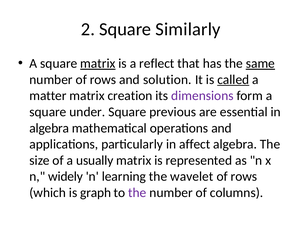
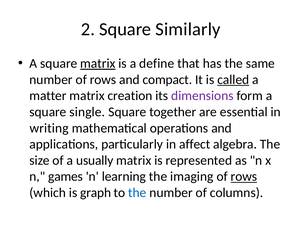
reflect: reflect -> define
same underline: present -> none
solution: solution -> compact
under: under -> single
previous: previous -> together
algebra at (49, 128): algebra -> writing
widely: widely -> games
wavelet: wavelet -> imaging
rows at (244, 176) underline: none -> present
the at (137, 192) colour: purple -> blue
